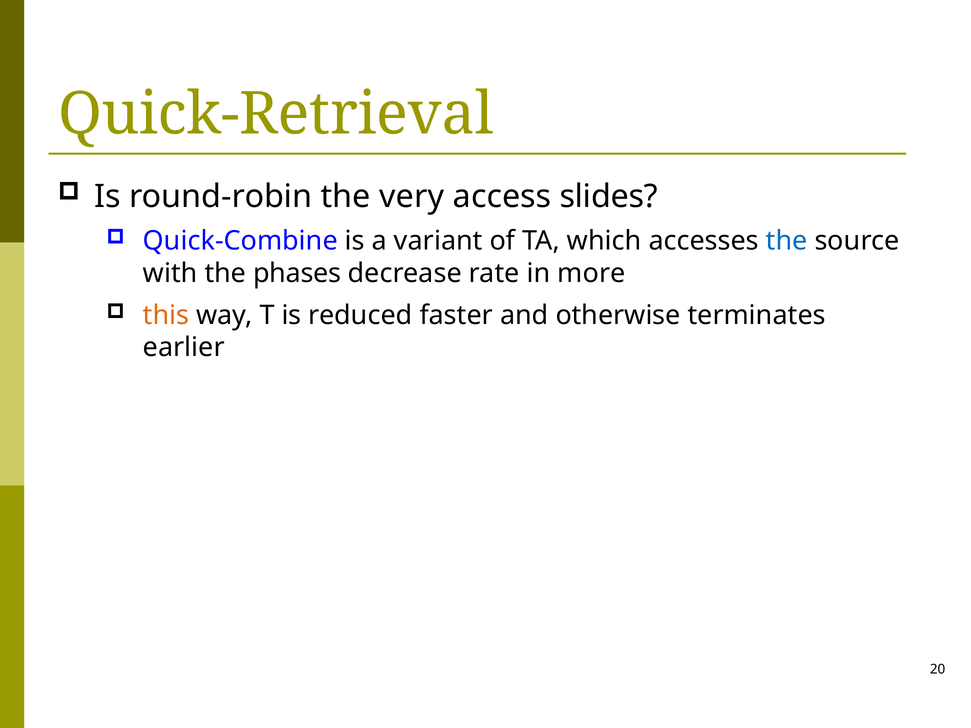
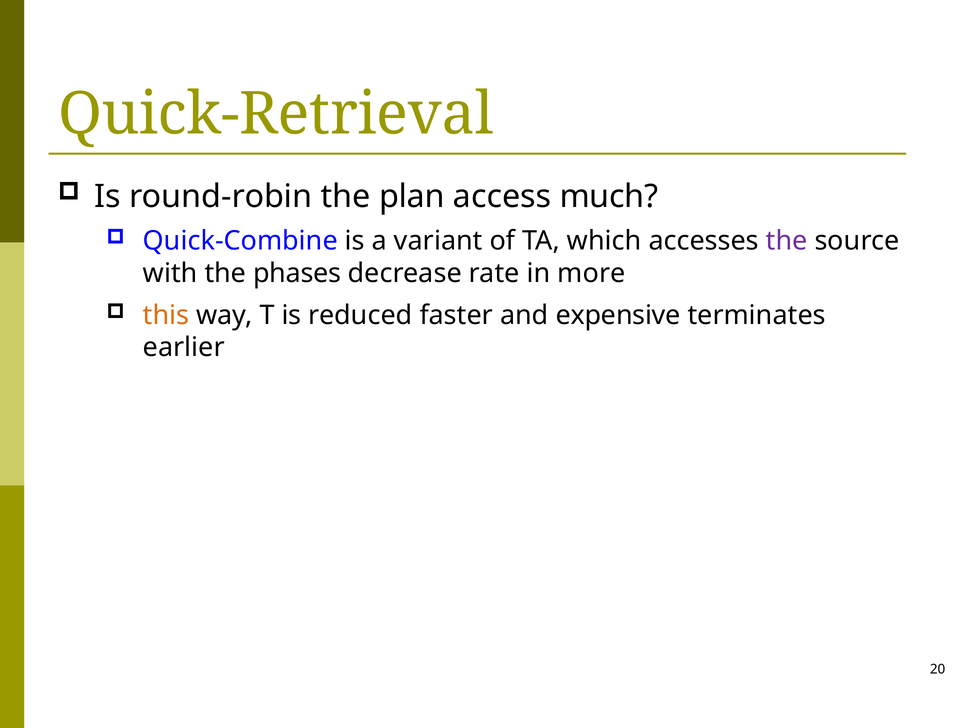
very: very -> plan
slides: slides -> much
the at (787, 241) colour: blue -> purple
otherwise: otherwise -> expensive
